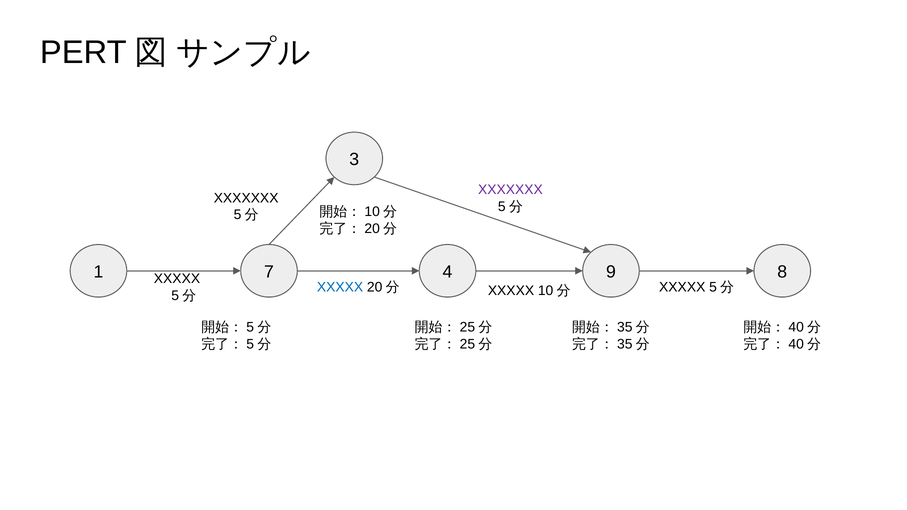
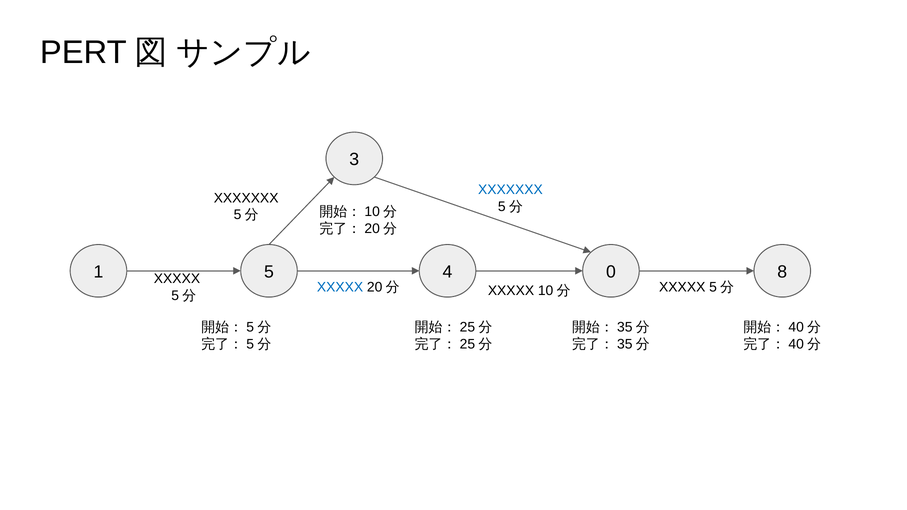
XXXXXXX at (510, 190) colour: purple -> blue
7: 7 -> 5
9: 9 -> 0
